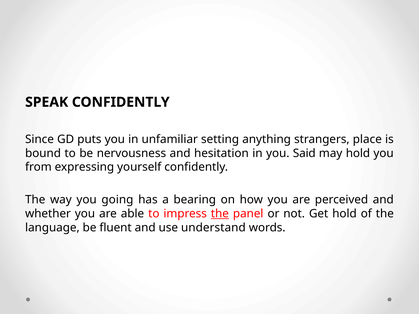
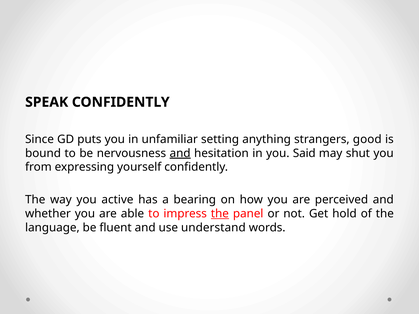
place: place -> good
and at (180, 153) underline: none -> present
may hold: hold -> shut
going: going -> active
